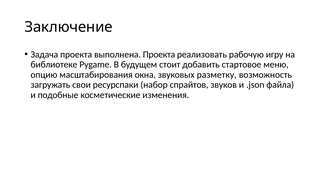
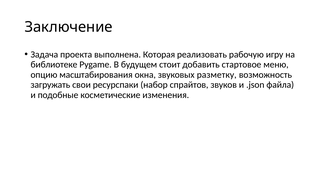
выполнена Проекта: Проекта -> Которая
